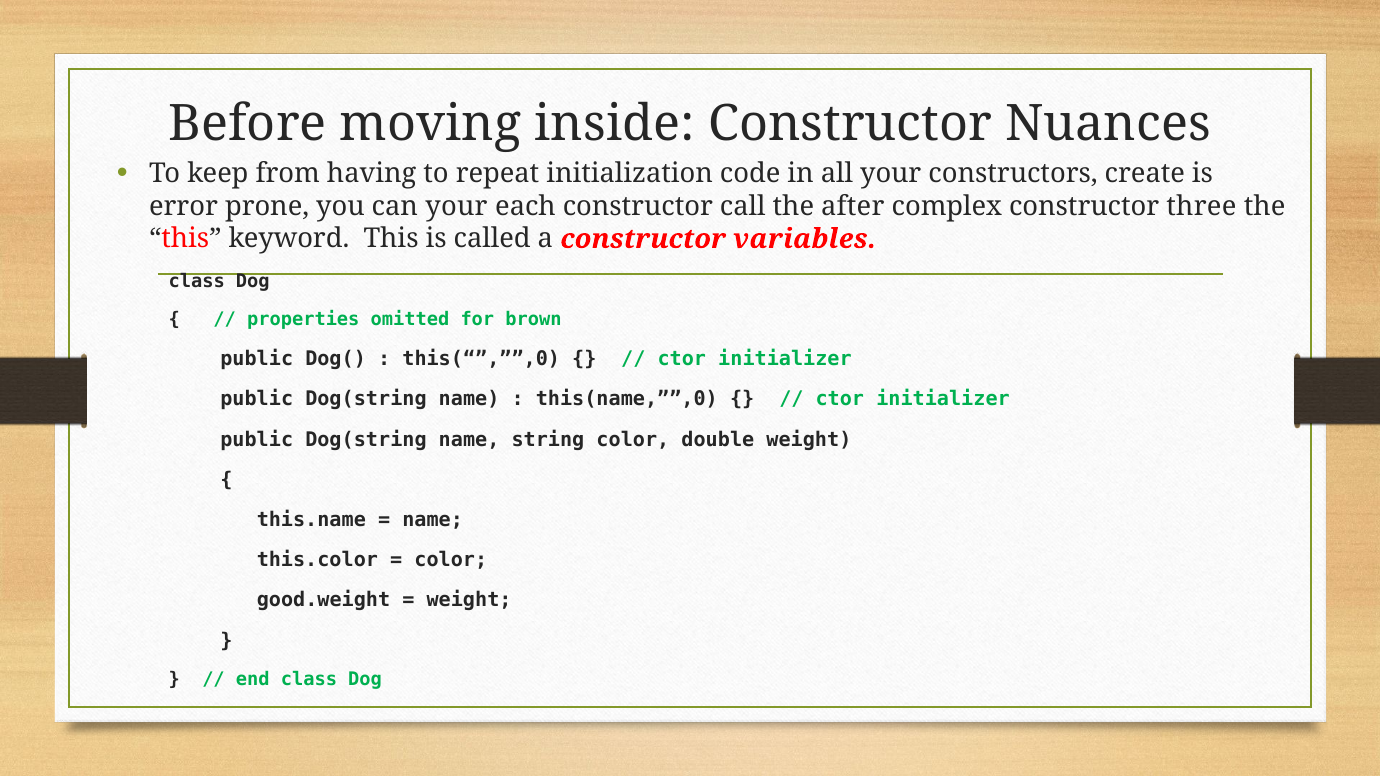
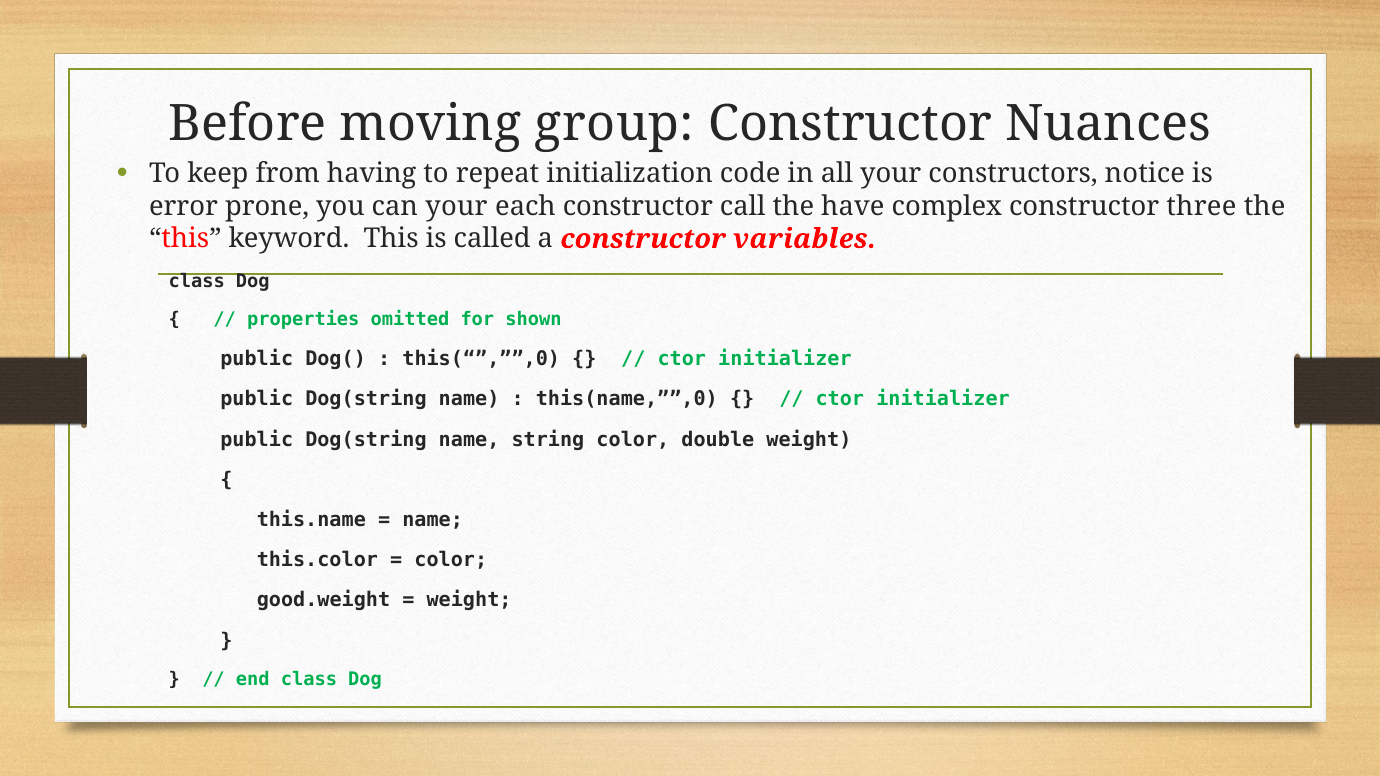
inside: inside -> group
create: create -> notice
after: after -> have
brown: brown -> shown
